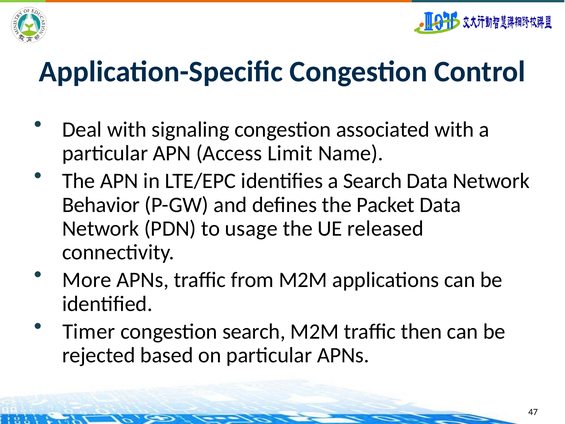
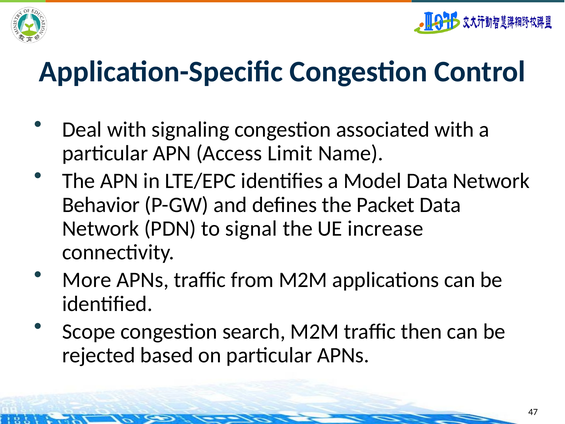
a Search: Search -> Model
usage: usage -> signal
released: released -> increase
Timer: Timer -> Scope
